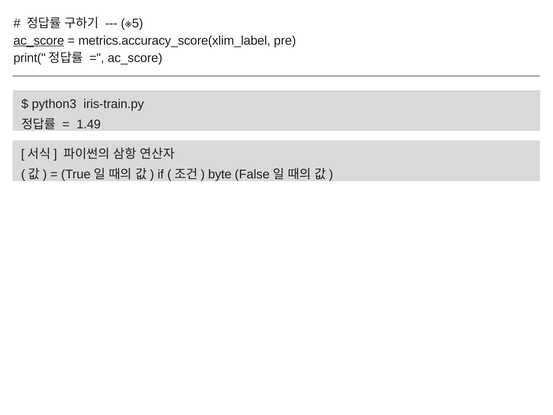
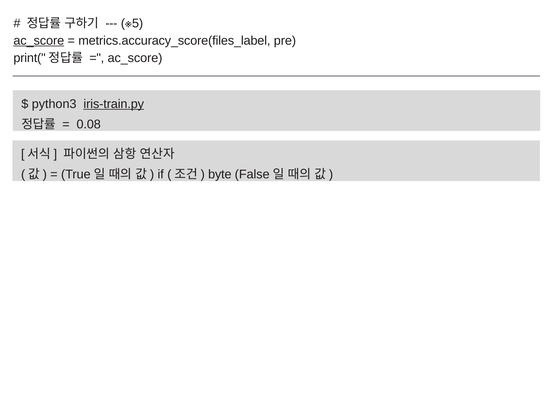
metrics.accuracy_score(xlim_label: metrics.accuracy_score(xlim_label -> metrics.accuracy_score(files_label
iris-train.py underline: none -> present
1.49: 1.49 -> 0.08
